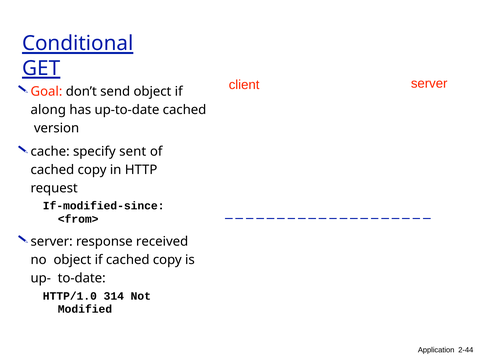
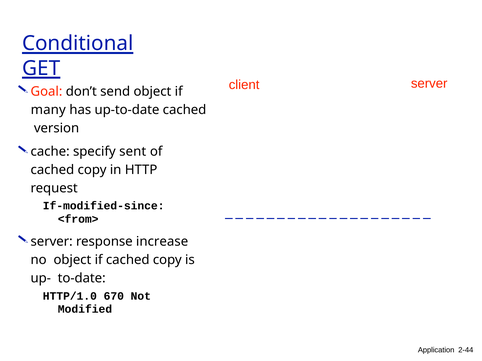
along: along -> many
received: received -> increase
314: 314 -> 670
